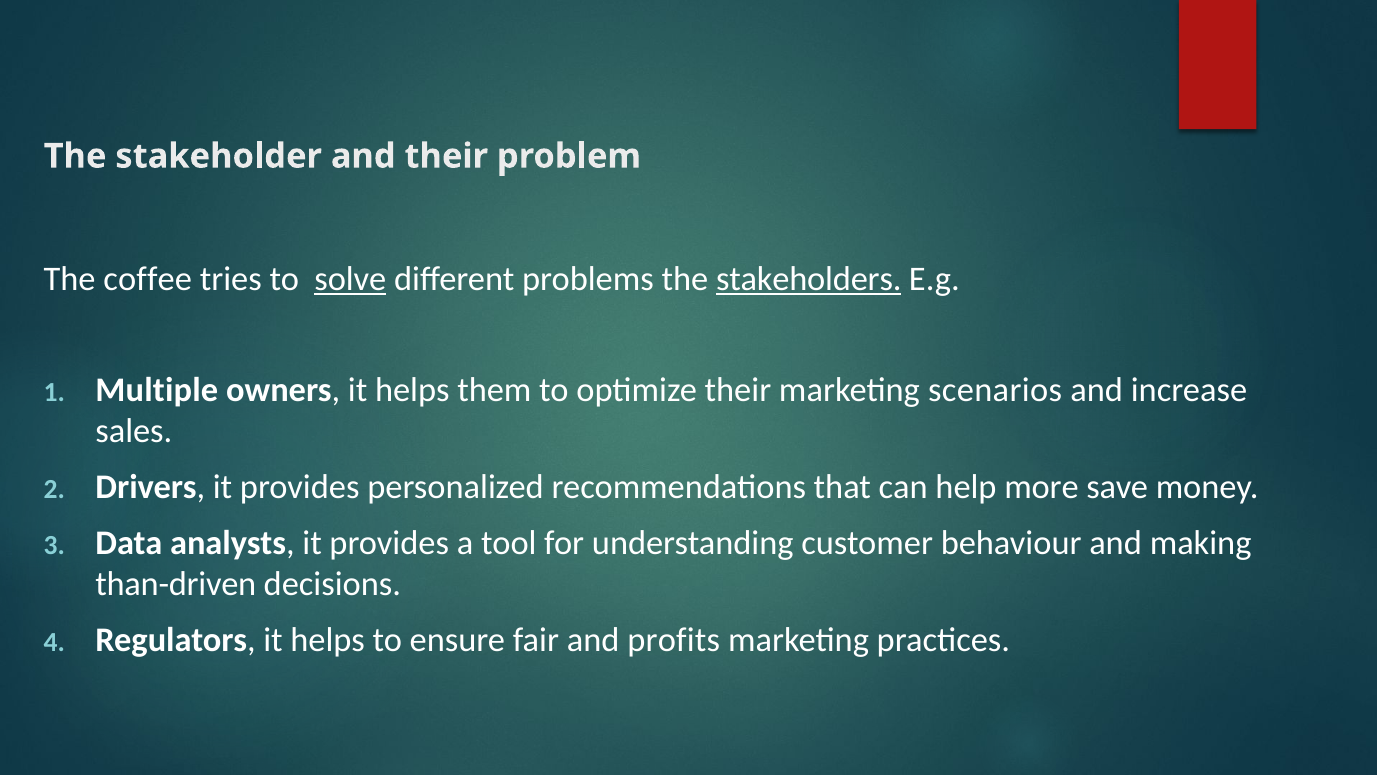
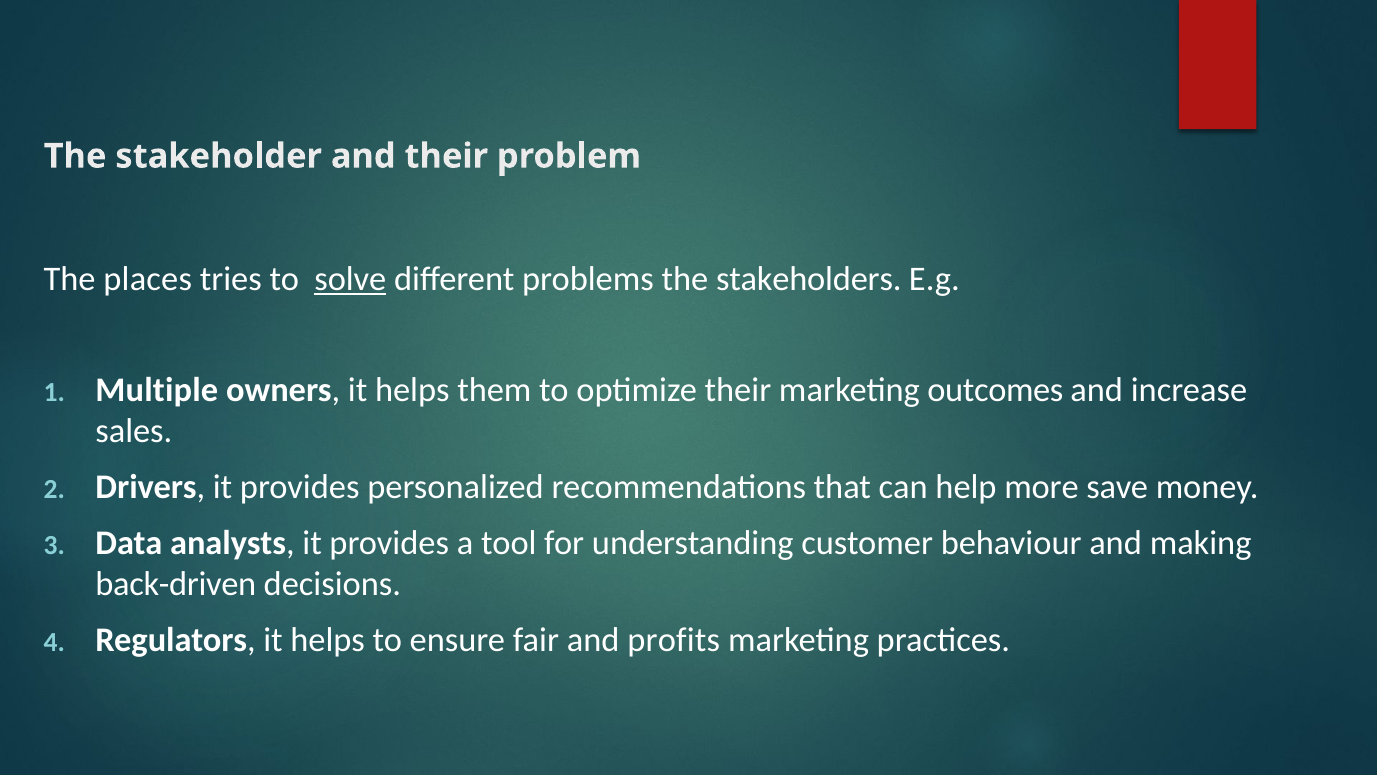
coffee: coffee -> places
stakeholders underline: present -> none
scenarios: scenarios -> outcomes
than-driven: than-driven -> back-driven
